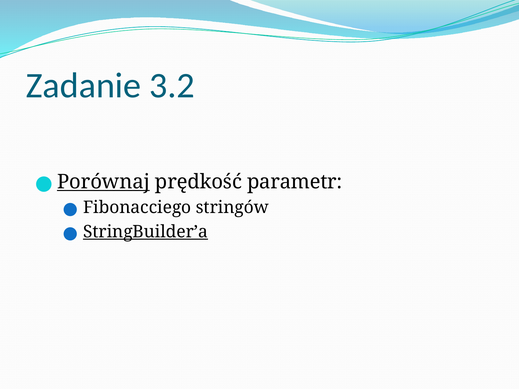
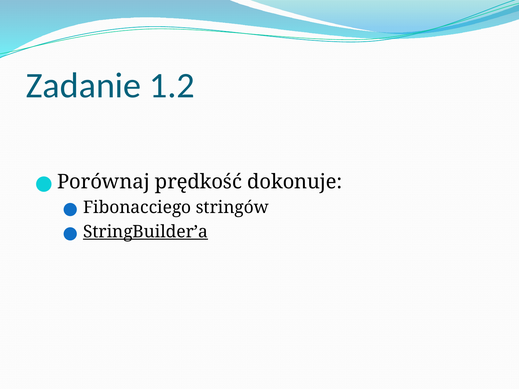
3.2: 3.2 -> 1.2
Porównaj underline: present -> none
parametr: parametr -> dokonuje
